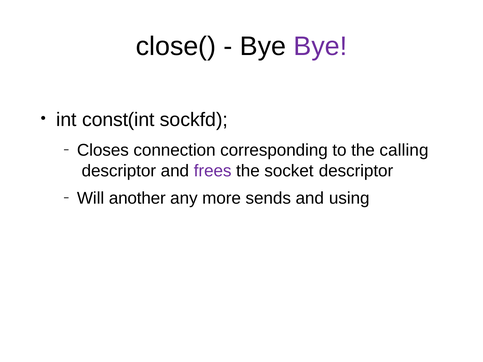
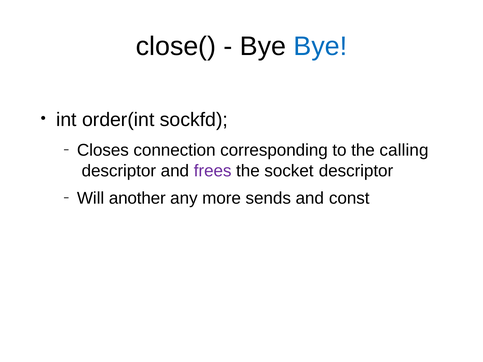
Bye at (320, 46) colour: purple -> blue
const(int: const(int -> order(int
using: using -> const
